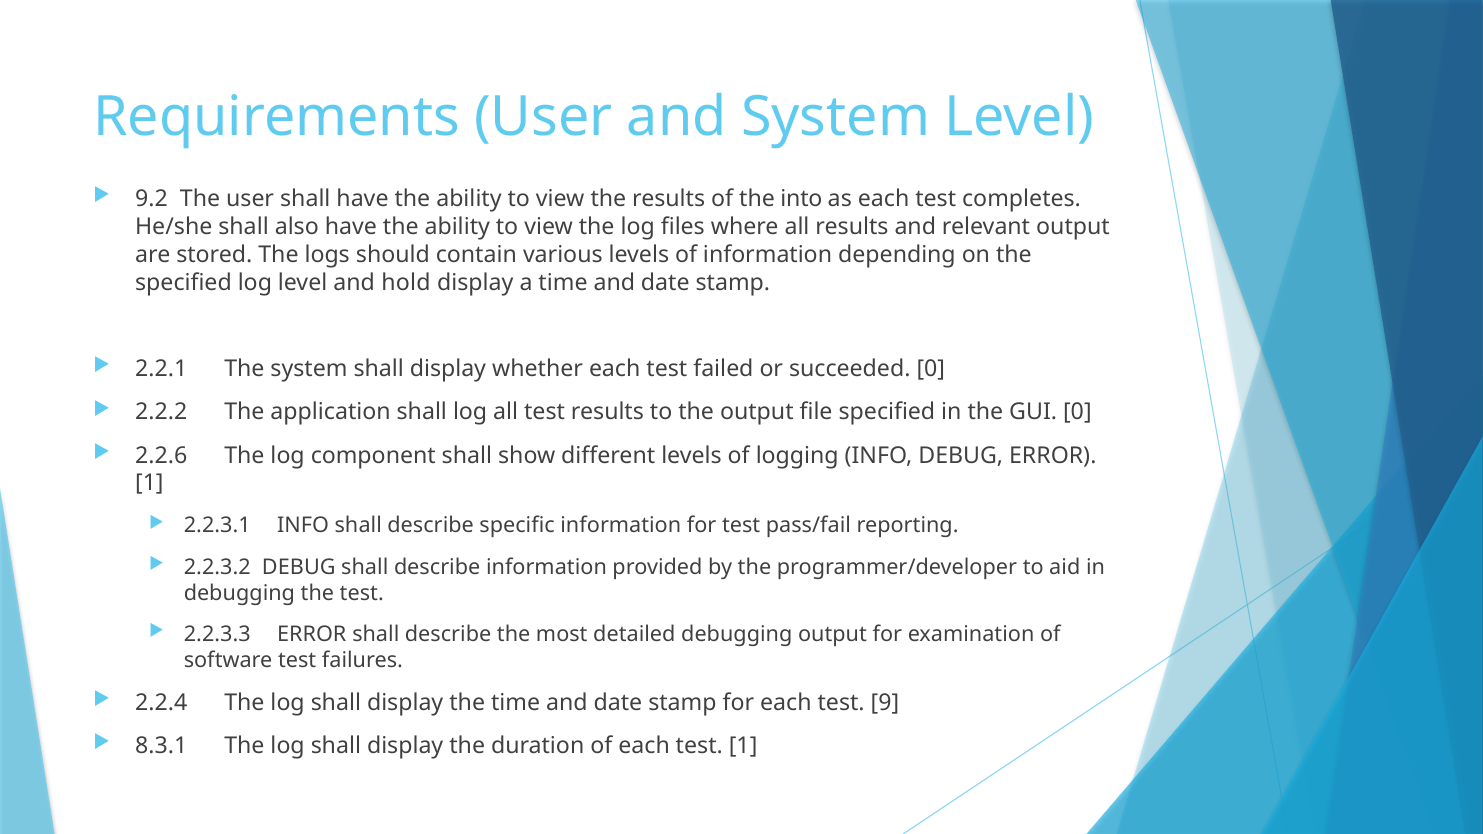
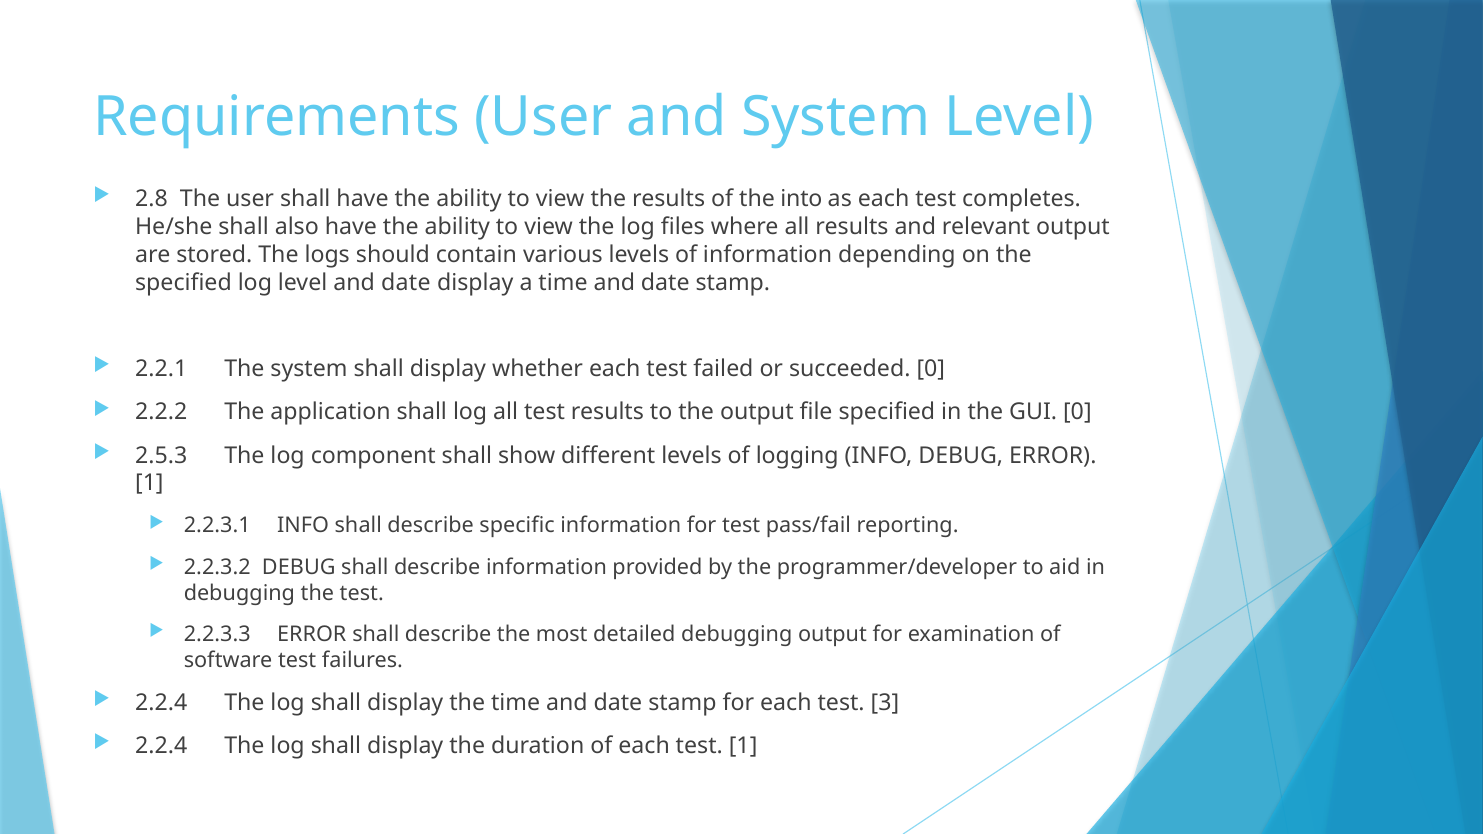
9.2: 9.2 -> 2.8
level and hold: hold -> date
2.2.6: 2.2.6 -> 2.5.3
9: 9 -> 3
8.3.1 at (161, 746): 8.3.1 -> 2.2.4
